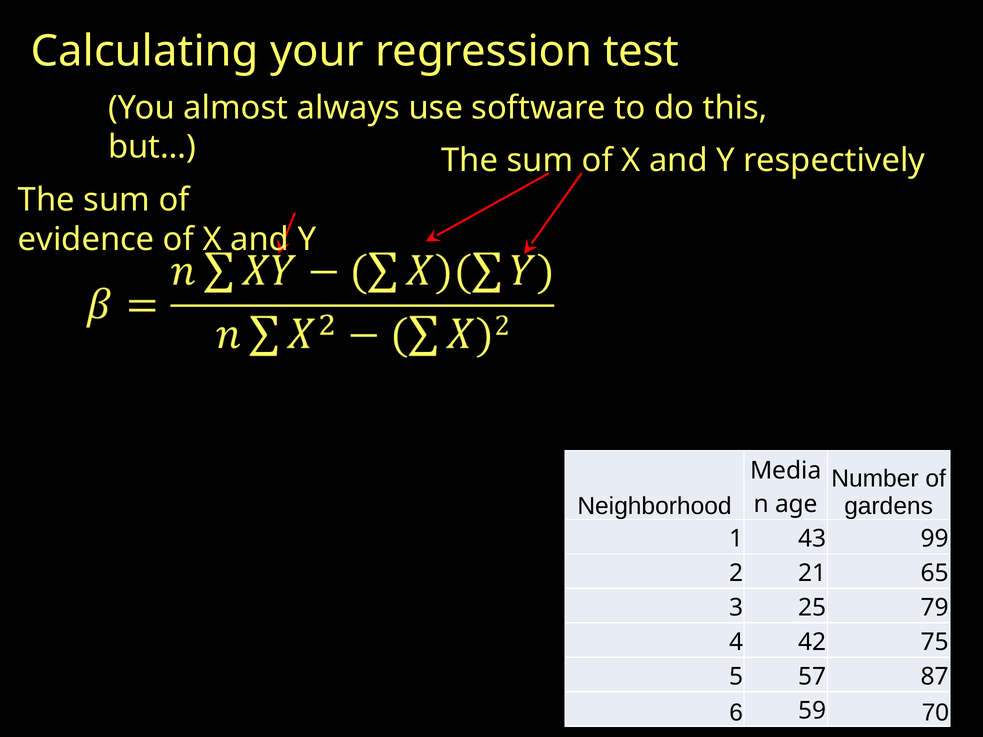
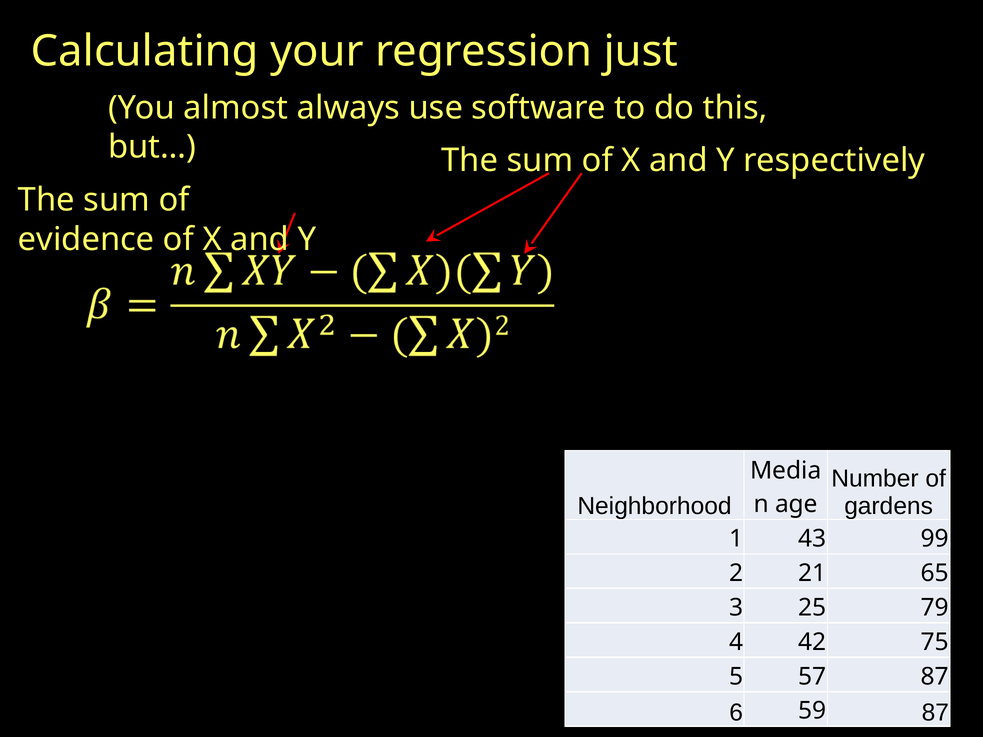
test: test -> just
59 70: 70 -> 87
